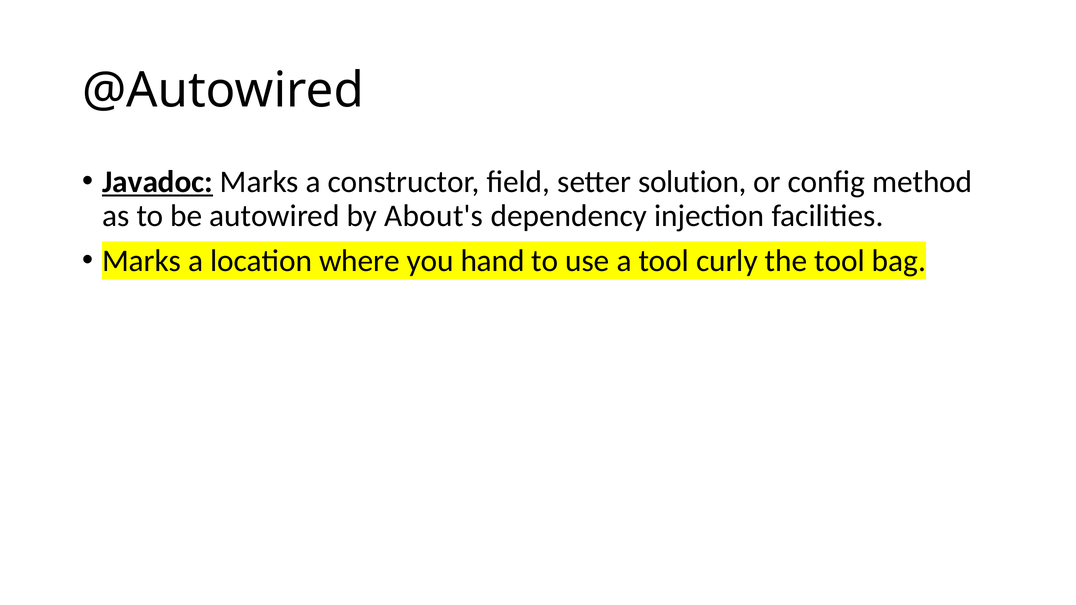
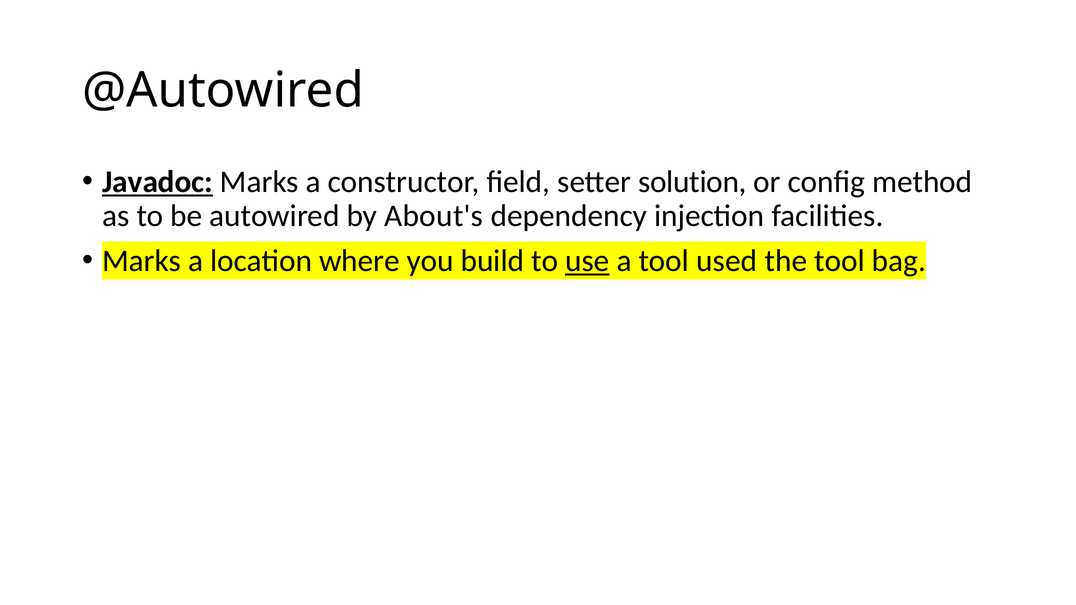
hand: hand -> build
use underline: none -> present
curly: curly -> used
